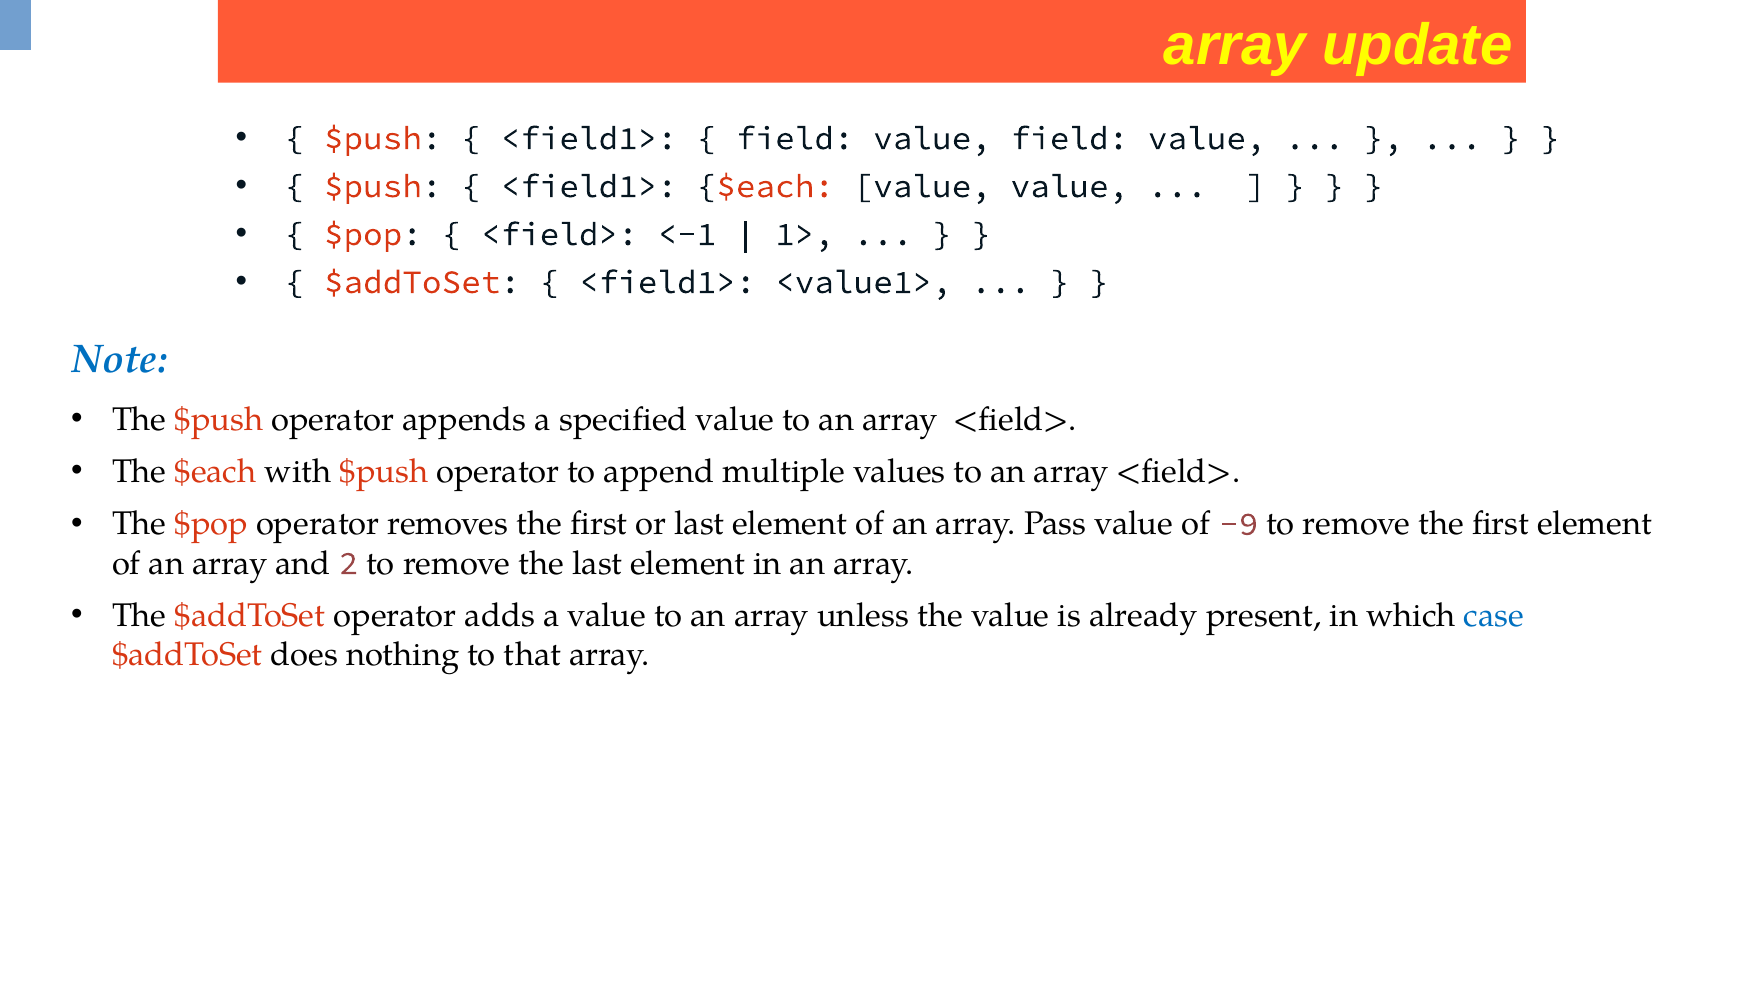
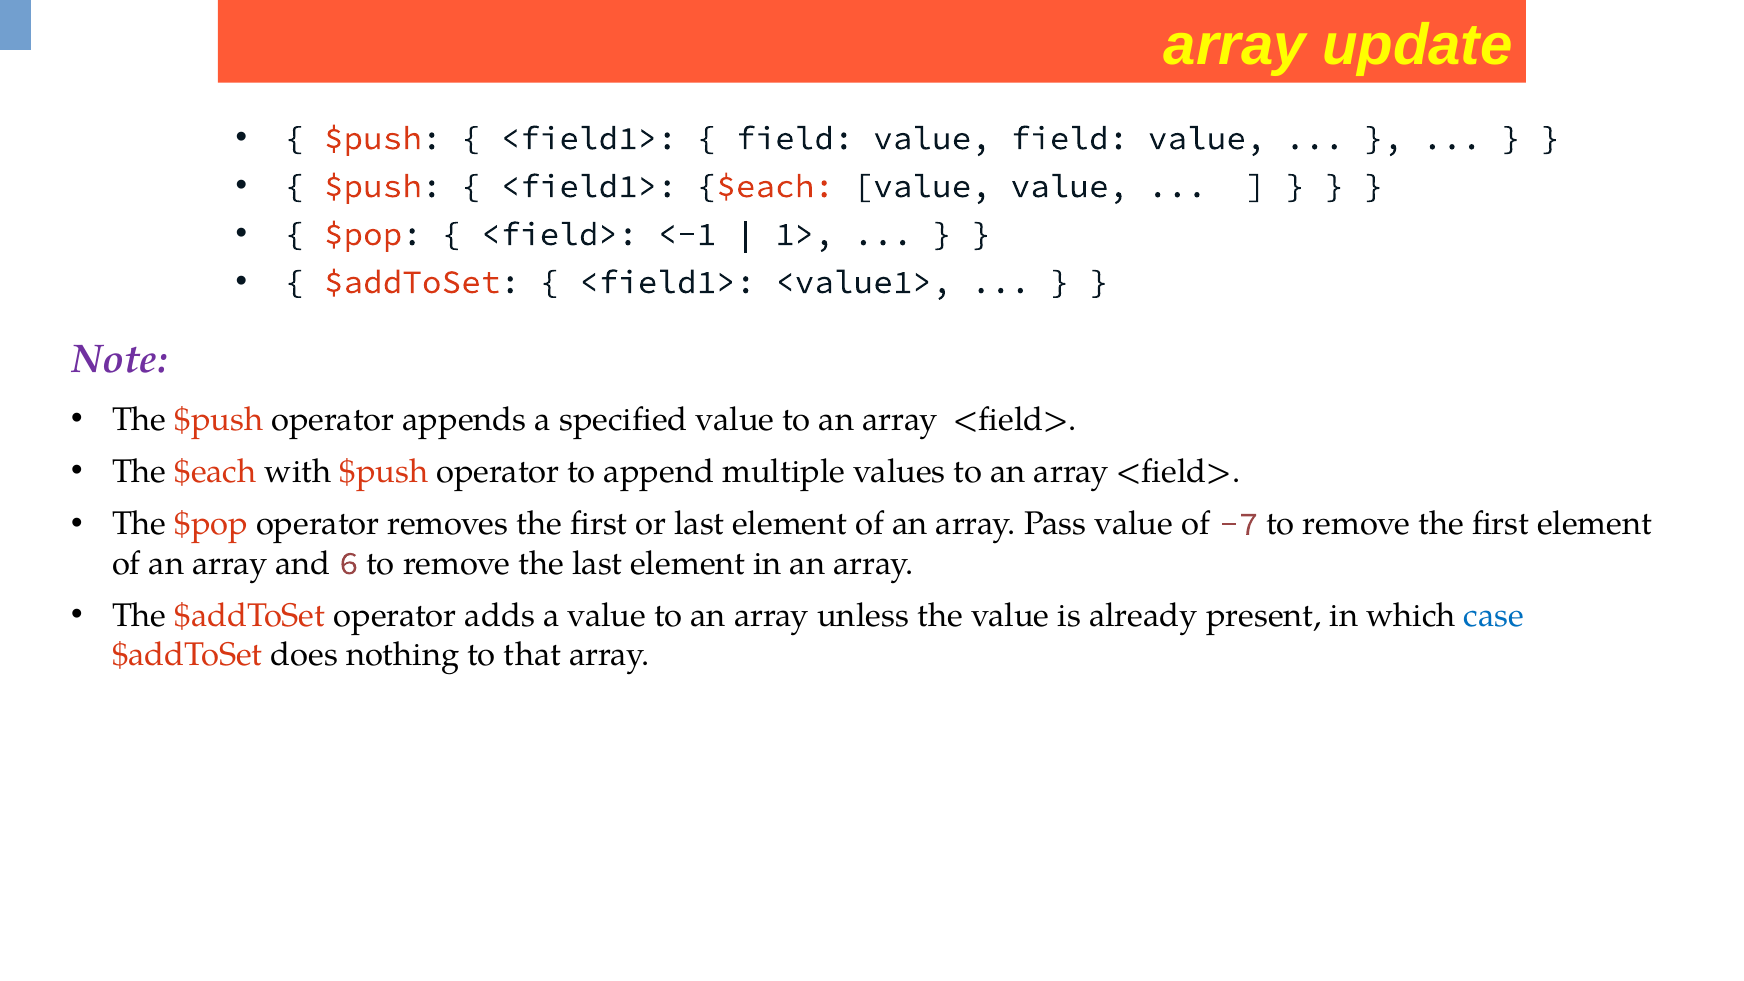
Note colour: blue -> purple
-9: -9 -> -7
2: 2 -> 6
